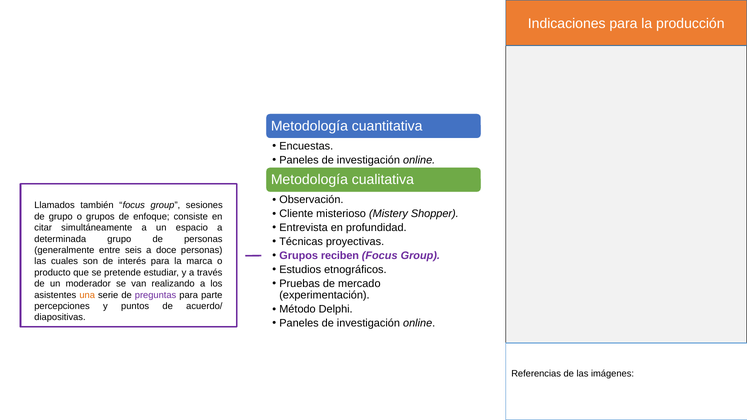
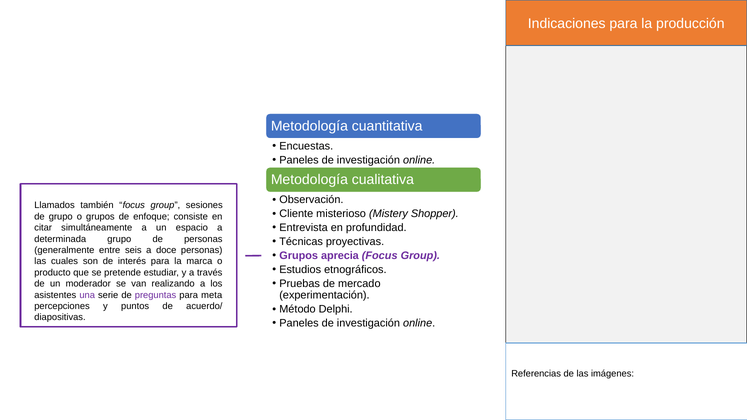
reciben: reciben -> aprecia
una colour: orange -> purple
parte: parte -> meta
